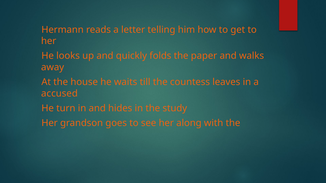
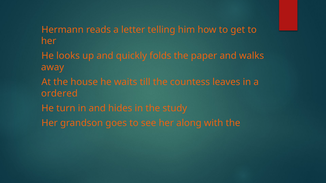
accused: accused -> ordered
